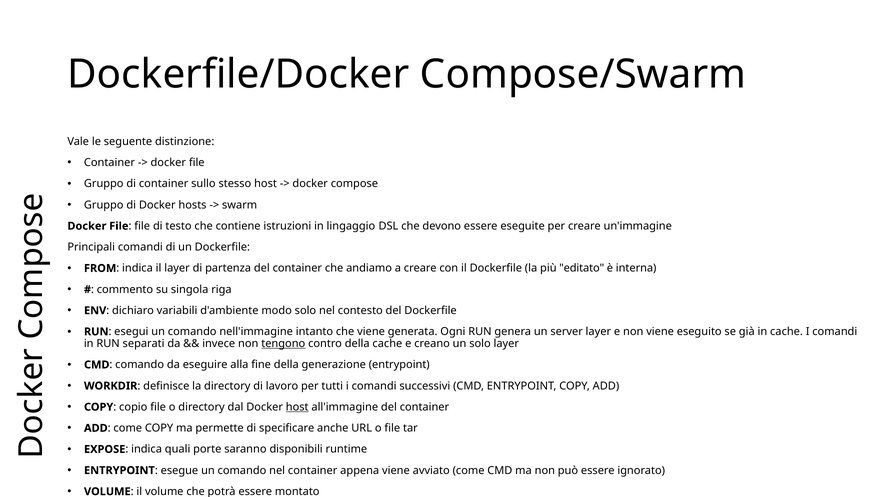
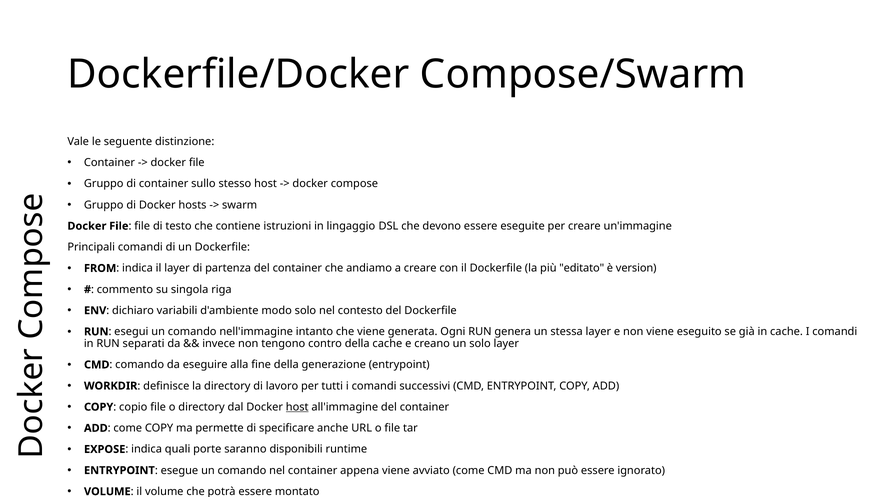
interna: interna -> version
server: server -> stessa
tengono underline: present -> none
